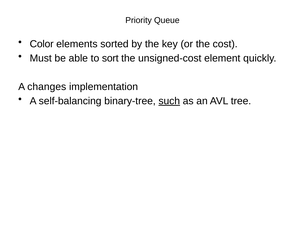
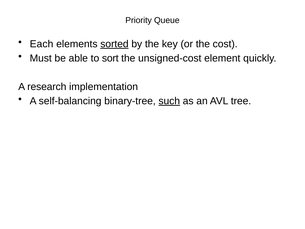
Color: Color -> Each
sorted underline: none -> present
changes: changes -> research
